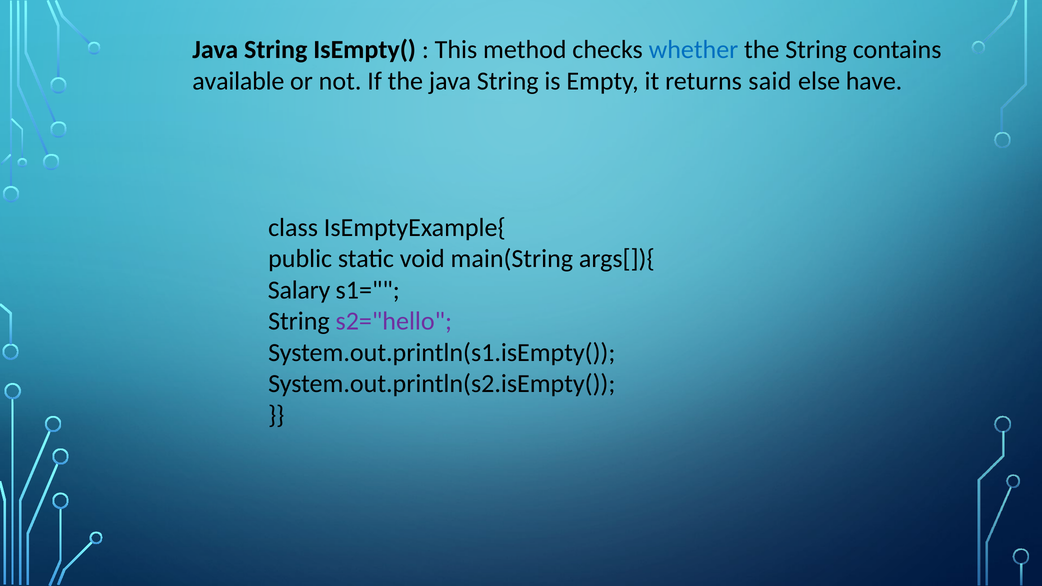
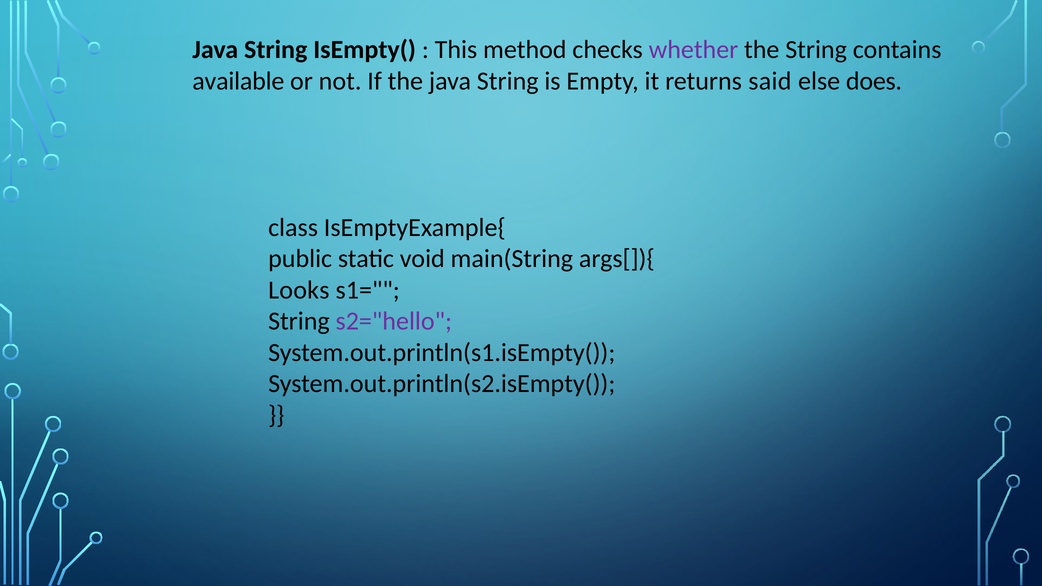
whether colour: blue -> purple
have: have -> does
Salary: Salary -> Looks
